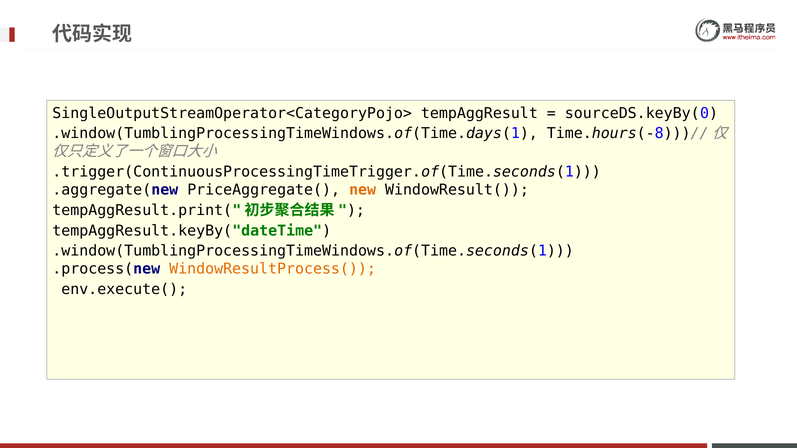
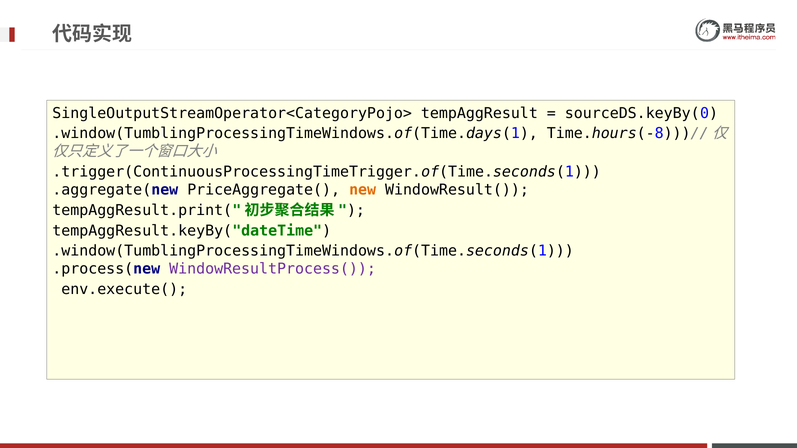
WindowResultProcess( colour: orange -> purple
